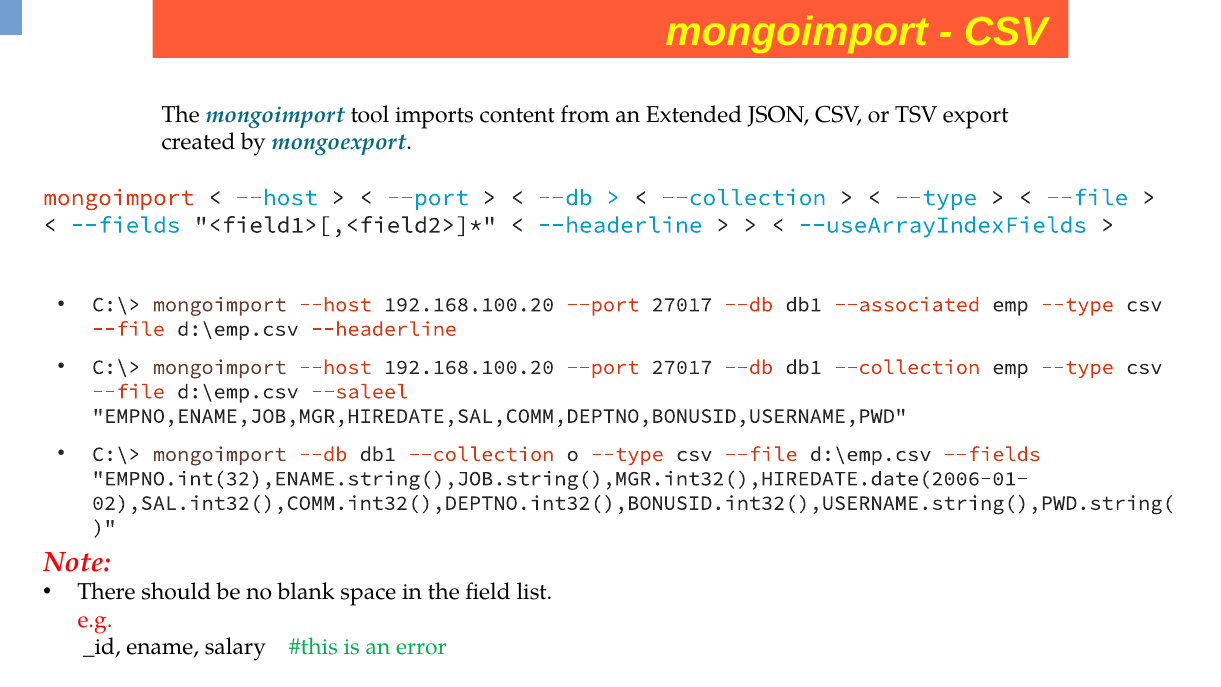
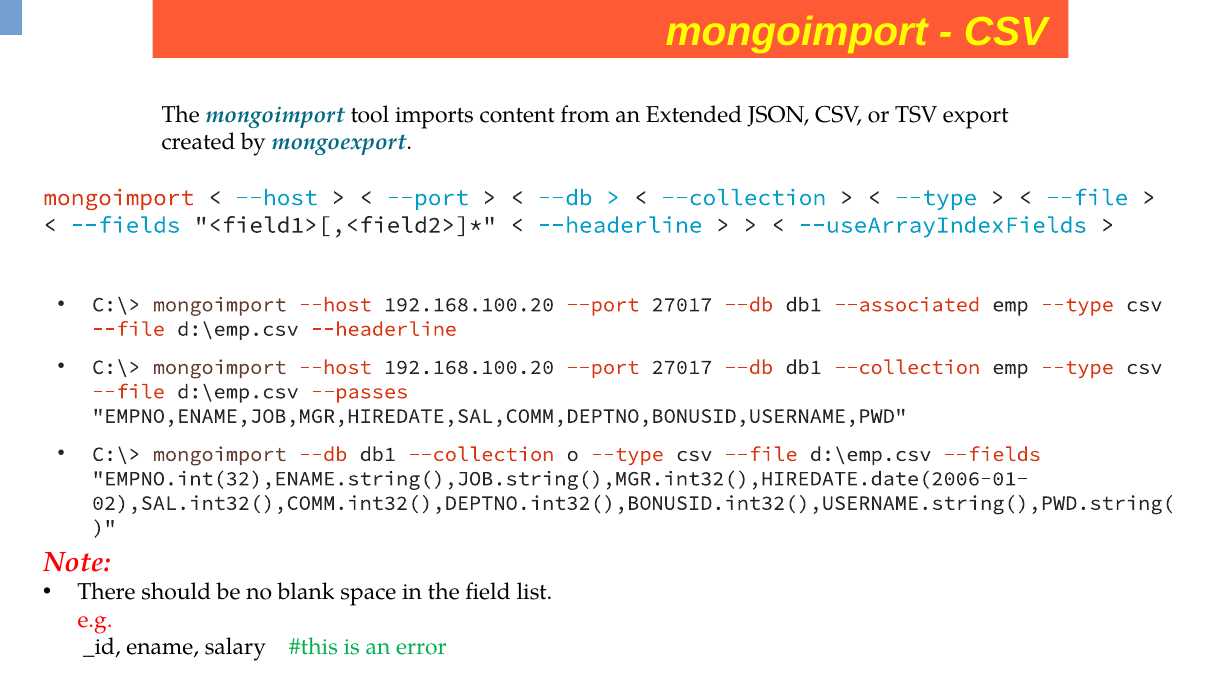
--saleel: --saleel -> --passes
